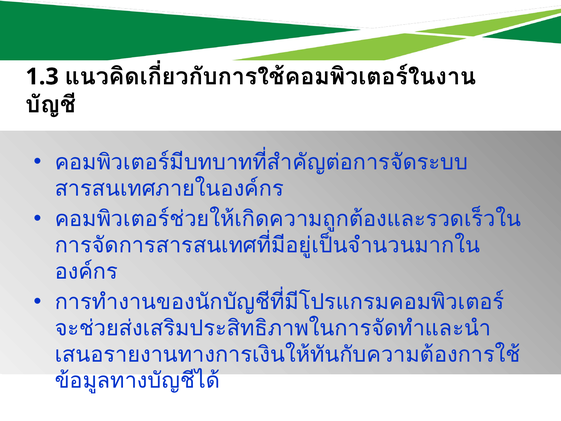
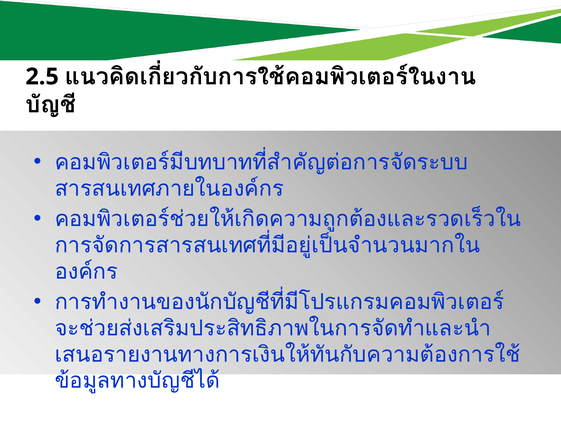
1.3: 1.3 -> 2.5
